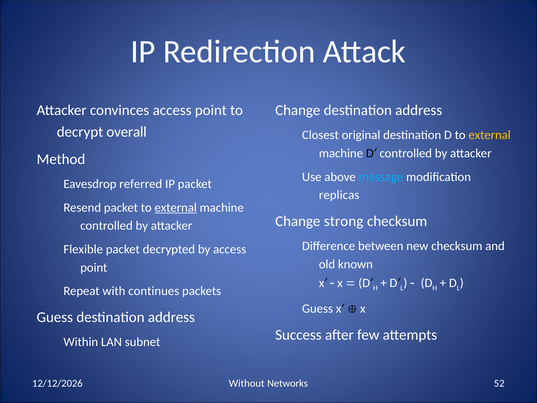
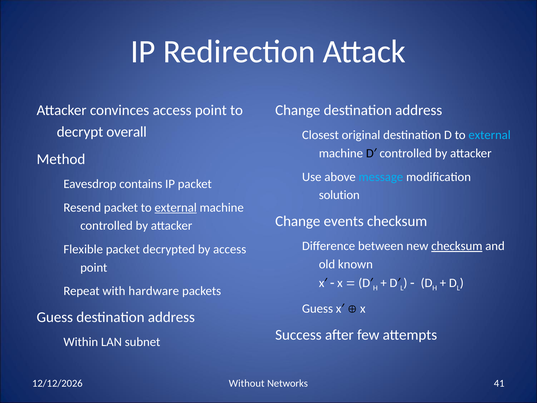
external at (490, 135) colour: yellow -> light blue
referred: referred -> contains
replicas: replicas -> solution
strong: strong -> events
checksum at (457, 246) underline: none -> present
continues: continues -> hardware
52: 52 -> 41
